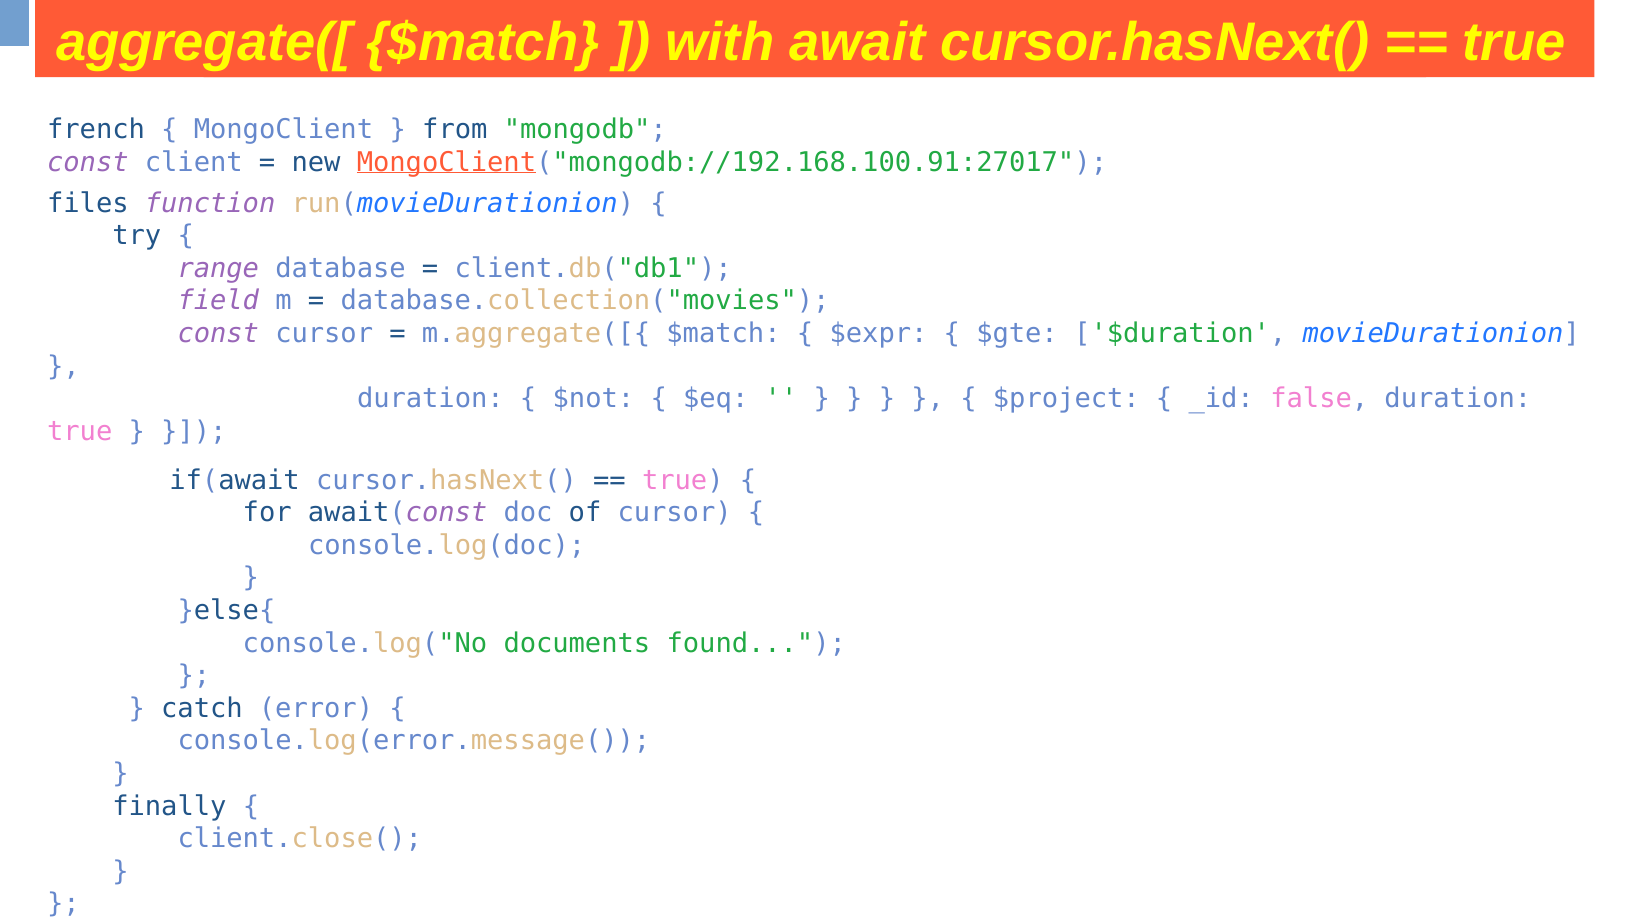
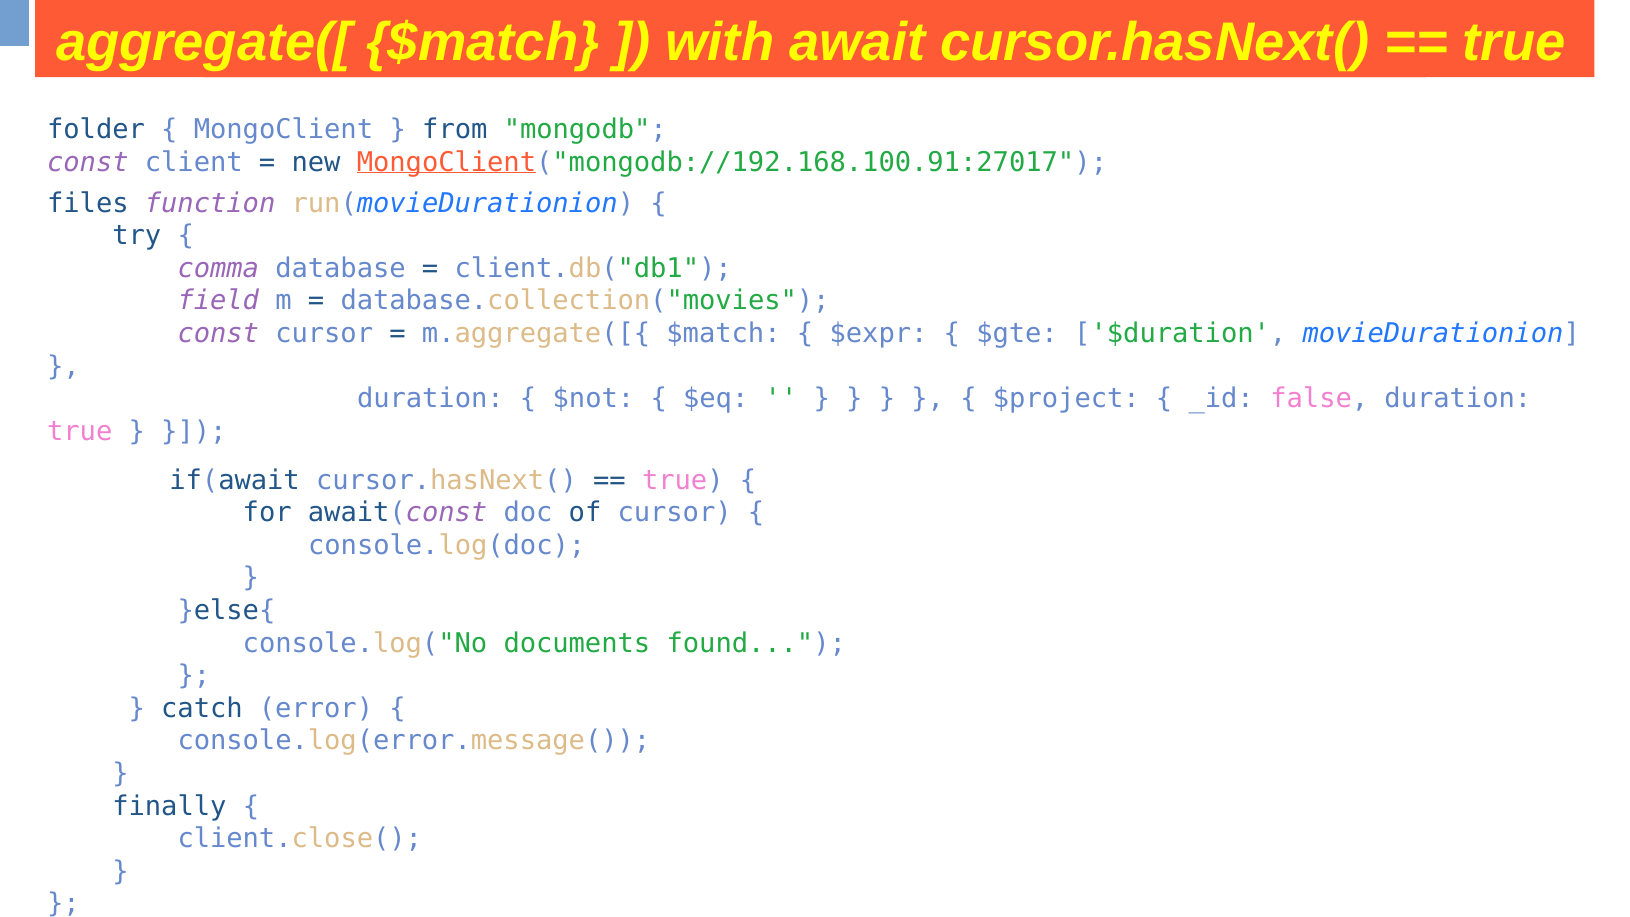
french: french -> folder
range: range -> comma
